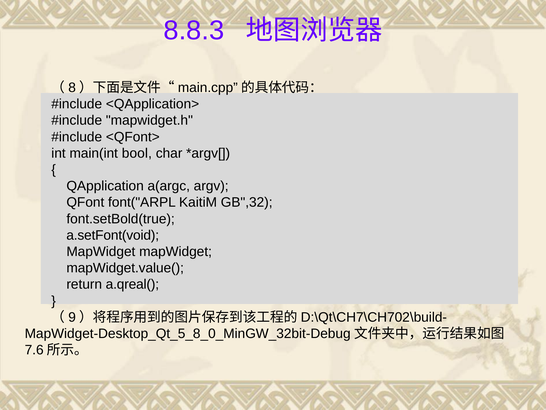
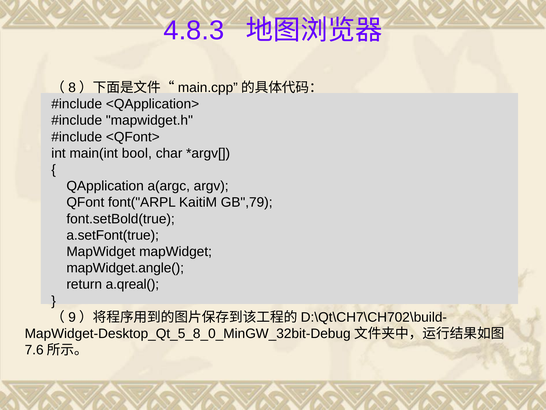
8.8.3: 8.8.3 -> 4.8.3
GB",32: GB",32 -> GB",79
a.setFont(void: a.setFont(void -> a.setFont(true
mapWidget.value(: mapWidget.value( -> mapWidget.angle(
